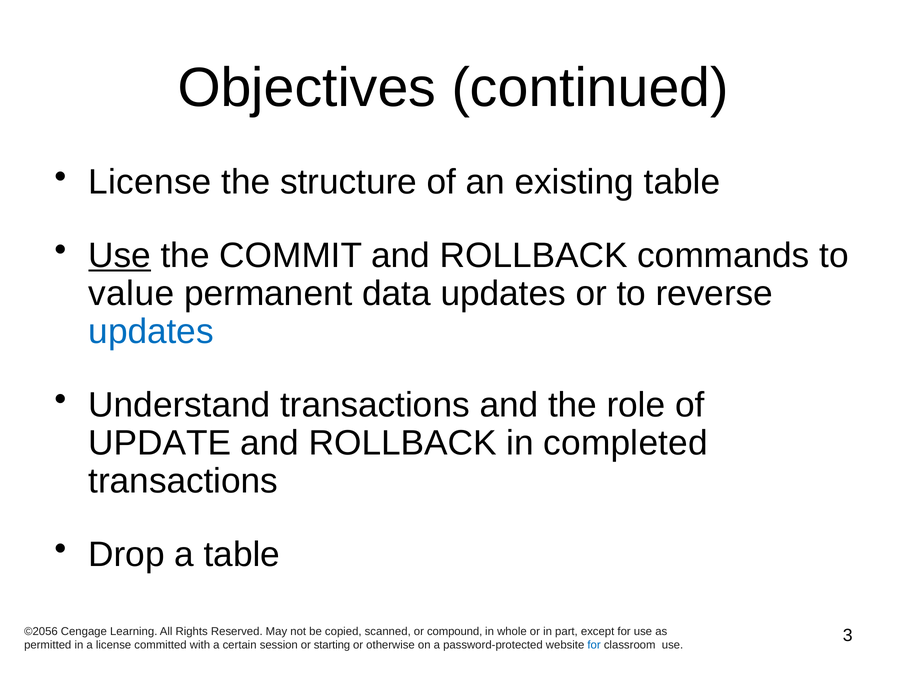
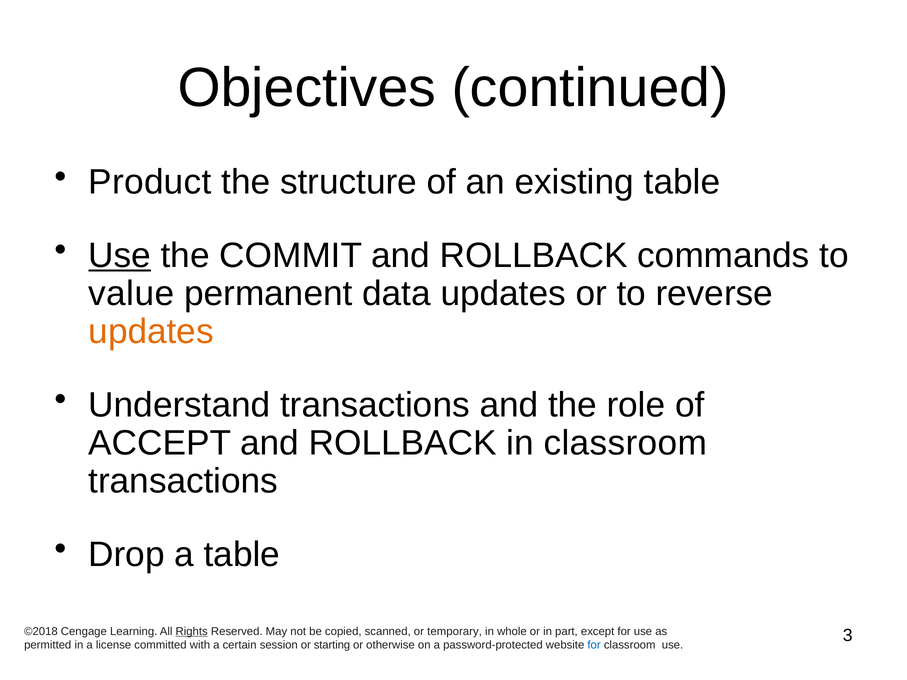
License at (150, 182): License -> Product
updates at (151, 332) colour: blue -> orange
UPDATE: UPDATE -> ACCEPT
in completed: completed -> classroom
©2056: ©2056 -> ©2018
Rights underline: none -> present
compound: compound -> temporary
